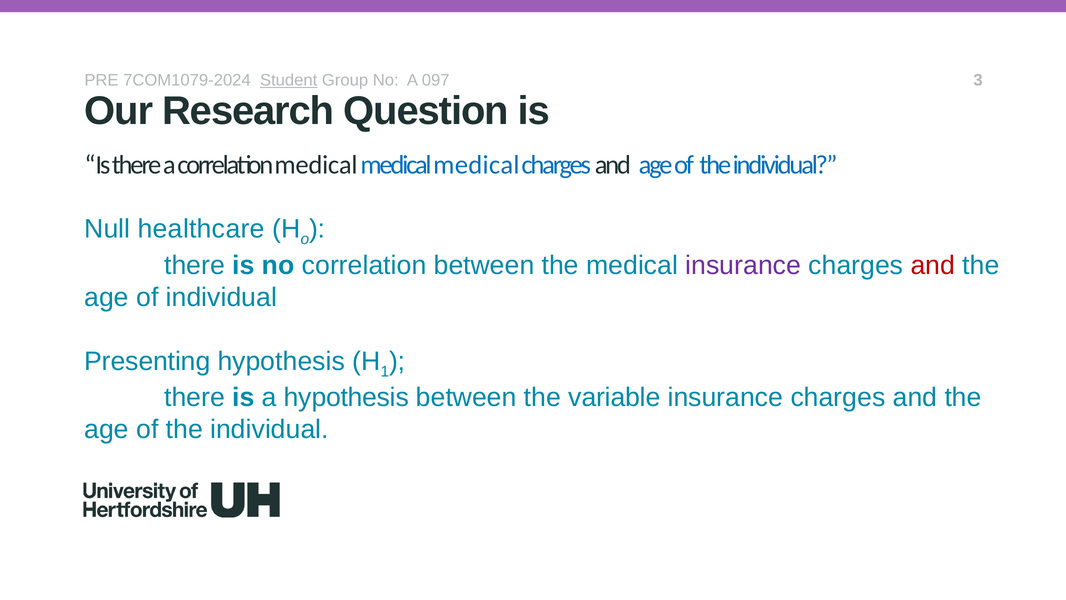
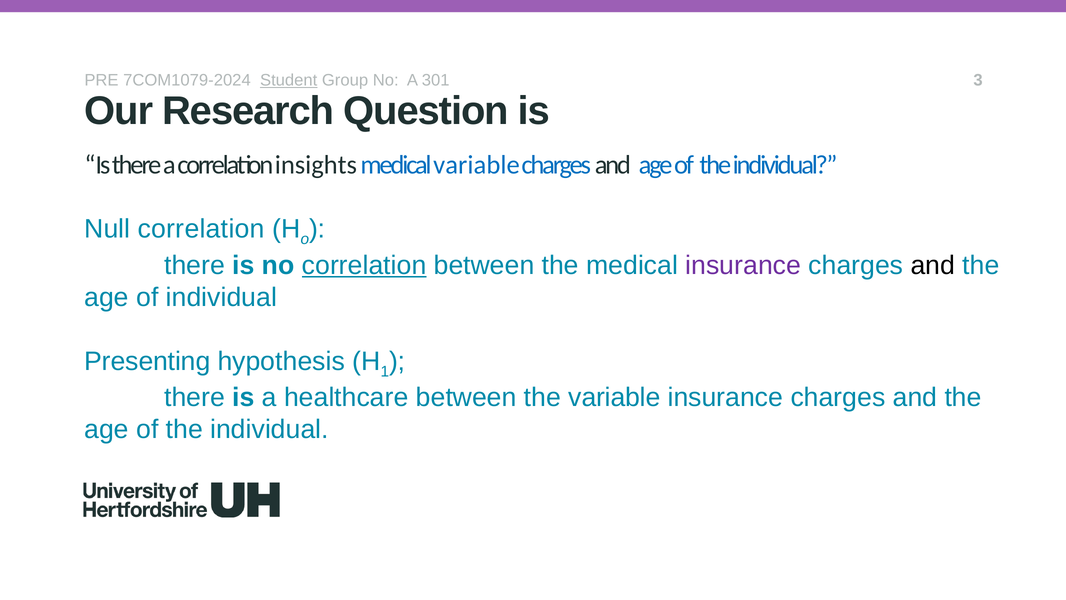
097: 097 -> 301
correlation medical: medical -> insights
medical at (476, 165): medical -> variable
Null healthcare: healthcare -> correlation
correlation at (364, 265) underline: none -> present
and at (933, 265) colour: red -> black
a hypothesis: hypothesis -> healthcare
